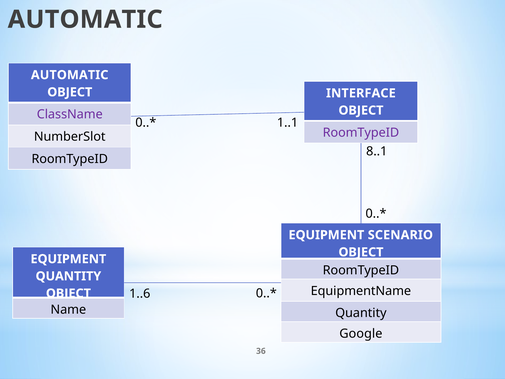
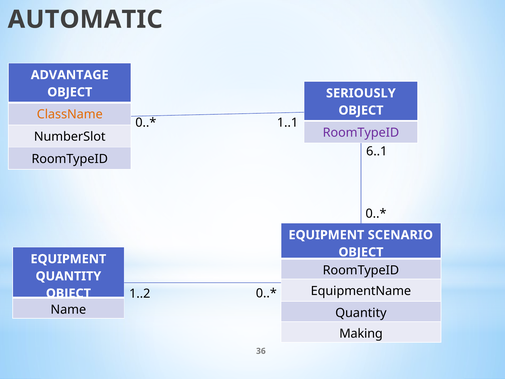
AUTOMATIC at (70, 75): AUTOMATIC -> ADVANTAGE
INTERFACE: INTERFACE -> SERIOUSLY
ClassName colour: purple -> orange
8..1: 8..1 -> 6..1
1..6: 1..6 -> 1..2
Google: Google -> Making
